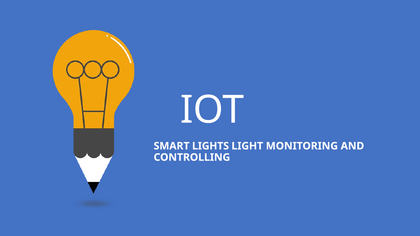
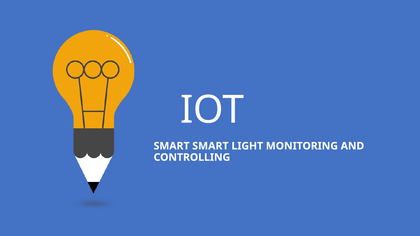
SMART LIGHTS: LIGHTS -> SMART
